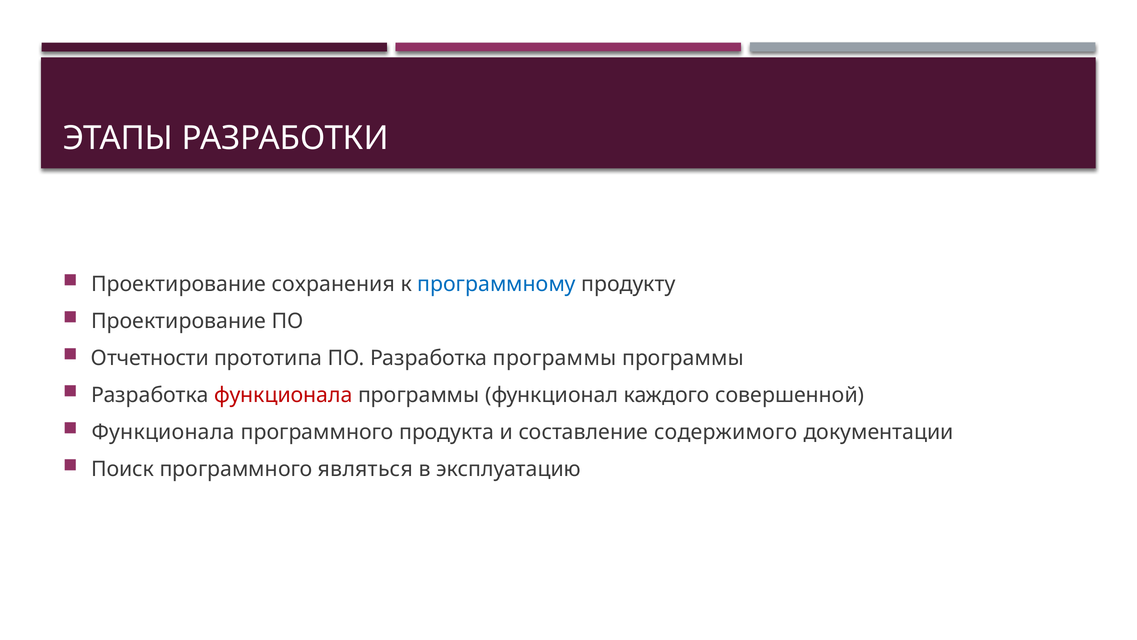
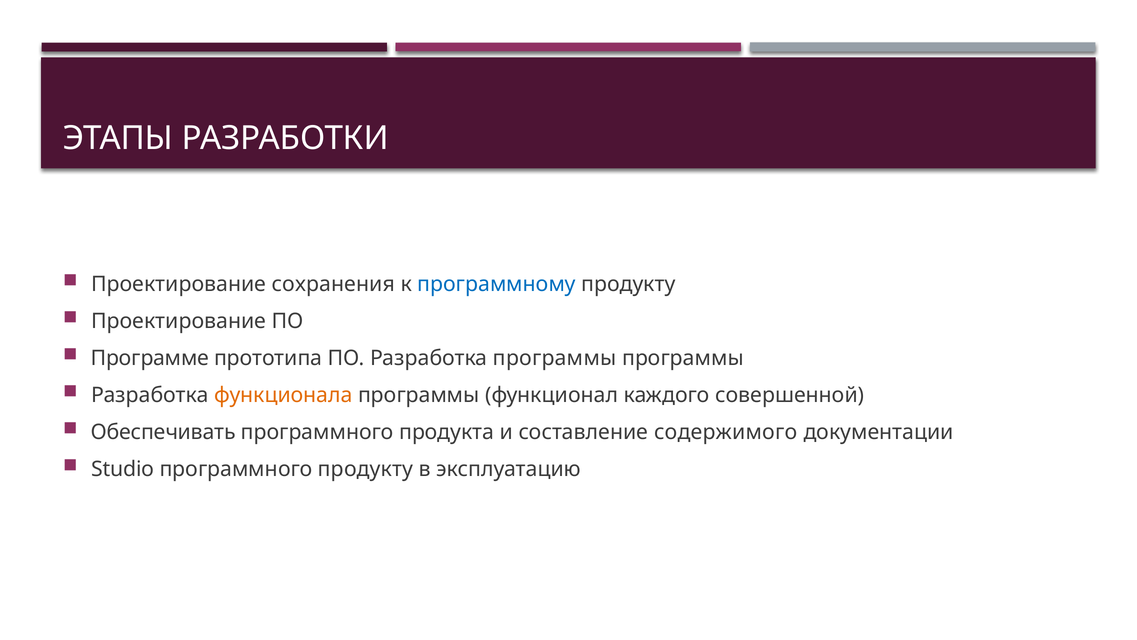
Отчетности: Отчетности -> Программе
функционала at (283, 395) colour: red -> orange
Функционала at (163, 432): Функционала -> Обеспечивать
Поиск: Поиск -> Studio
программного являться: являться -> продукту
